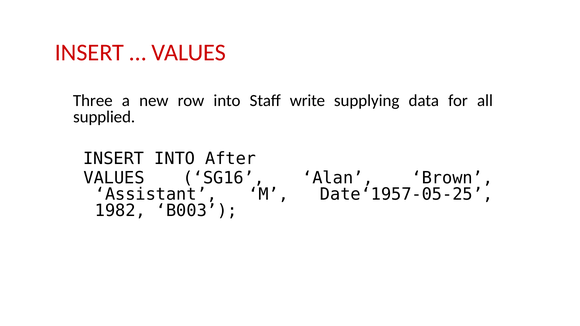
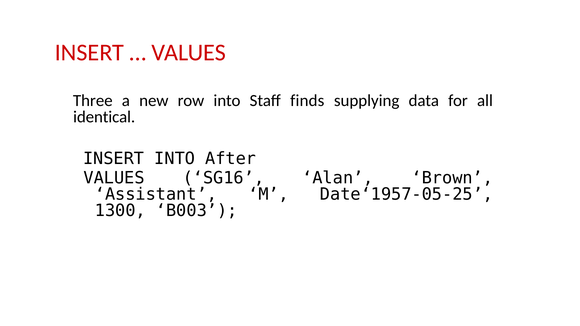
write: write -> finds
supplied: supplied -> identical
1982: 1982 -> 1300
